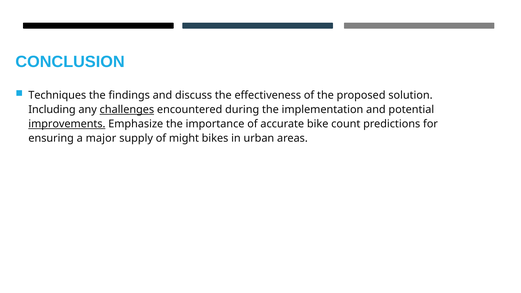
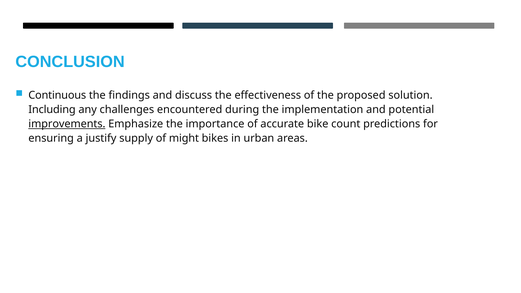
Techniques: Techniques -> Continuous
challenges underline: present -> none
major: major -> justify
